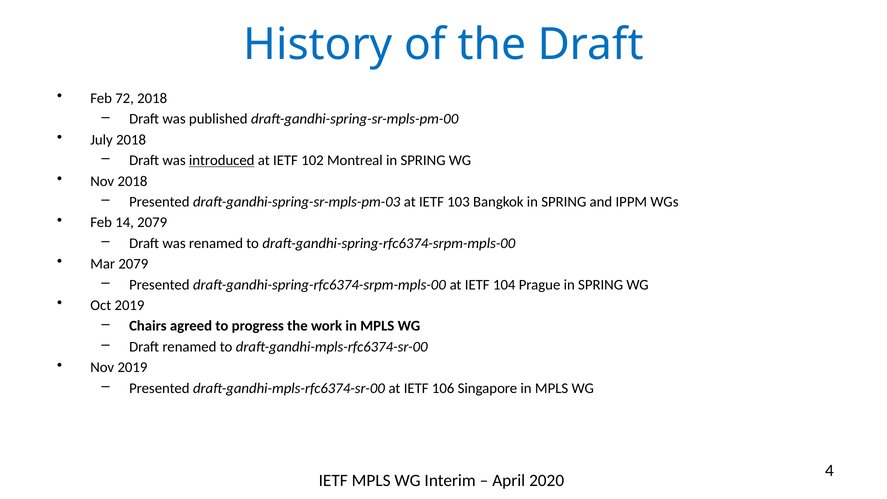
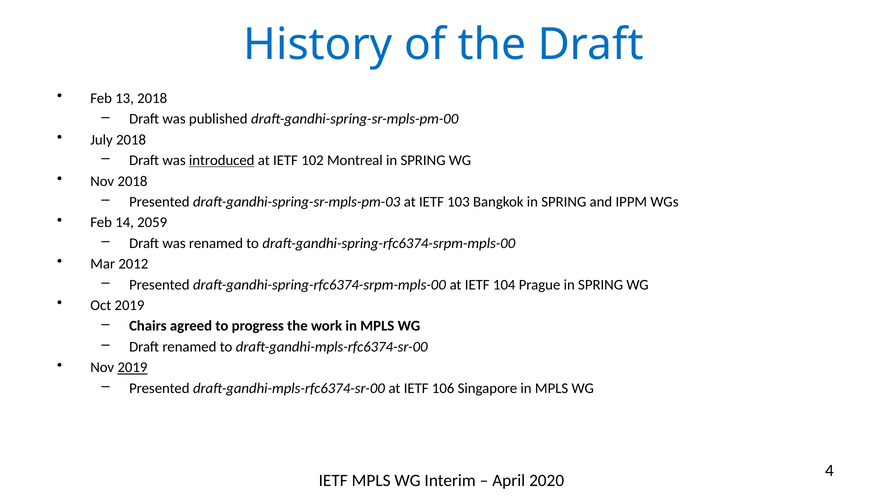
72: 72 -> 13
14 2079: 2079 -> 2059
Mar 2079: 2079 -> 2012
2019 at (132, 367) underline: none -> present
